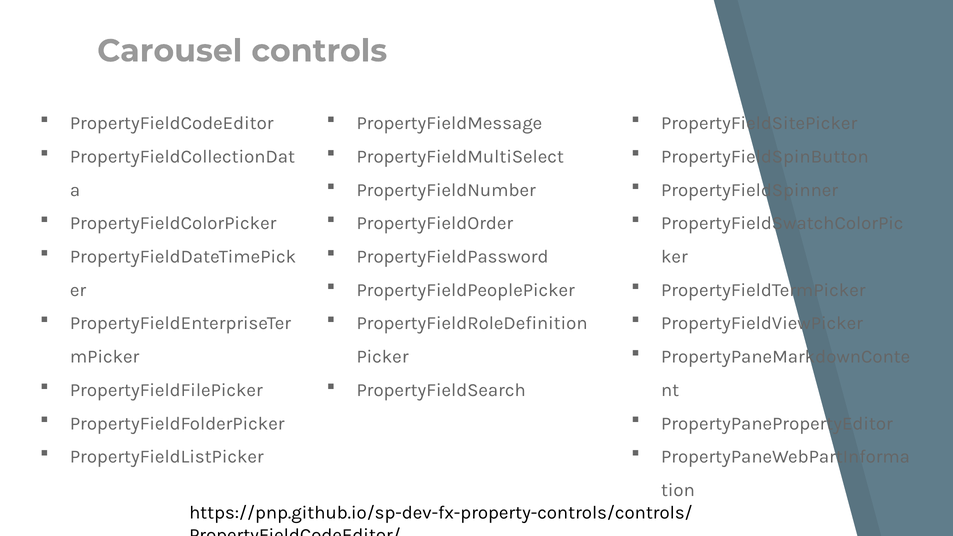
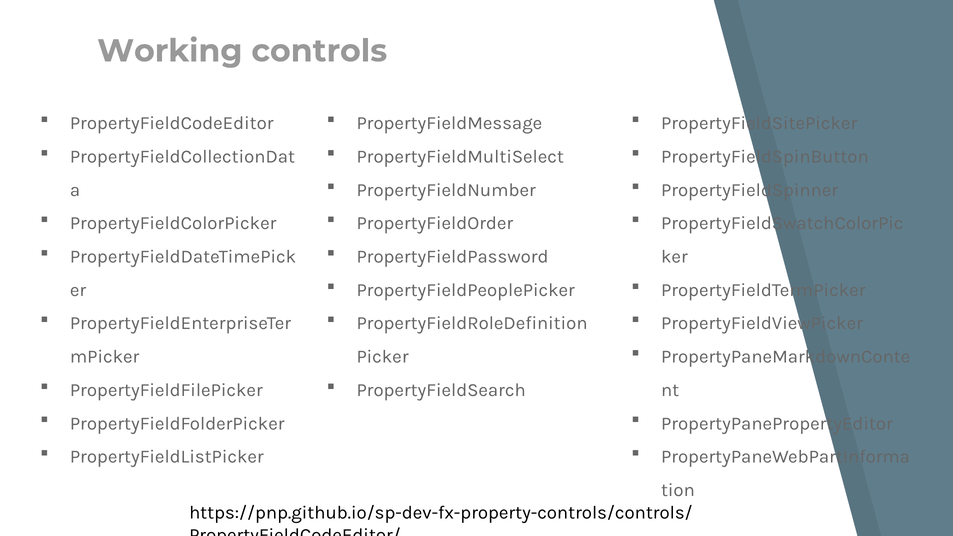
Carousel: Carousel -> Working
